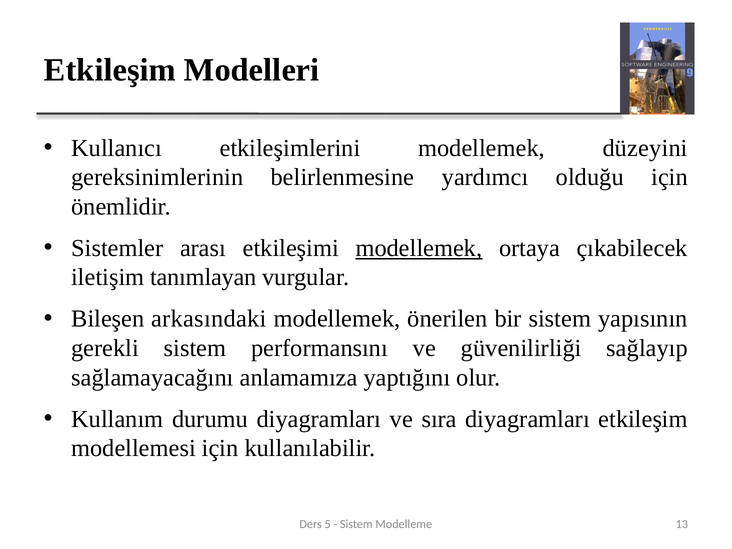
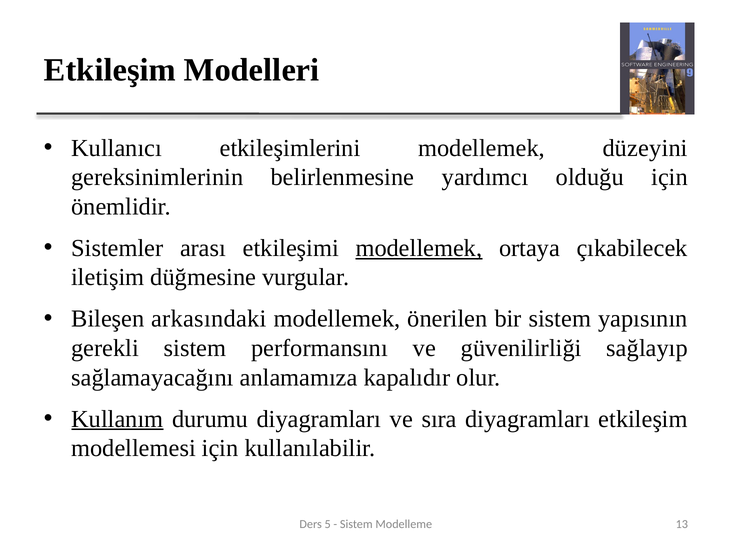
tanımlayan: tanımlayan -> düğmesine
yaptığını: yaptığını -> kapalıdır
Kullanım underline: none -> present
